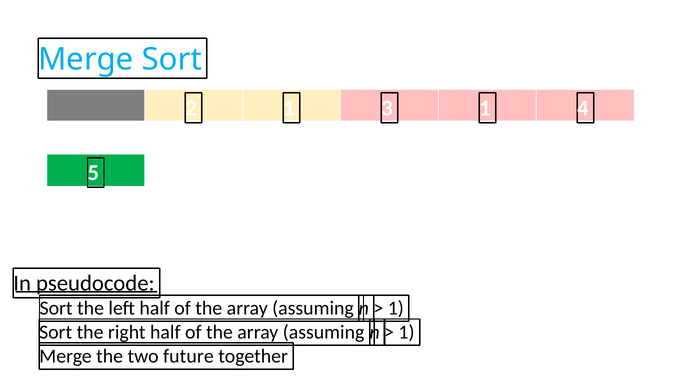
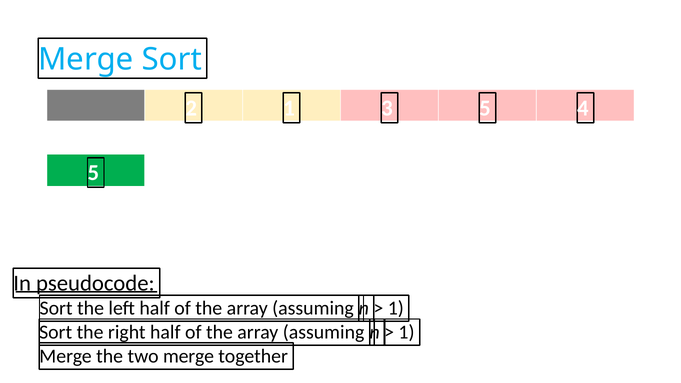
3 1: 1 -> 5
two future: future -> merge
